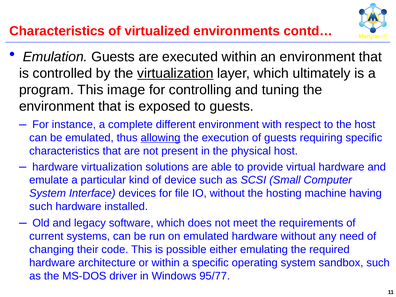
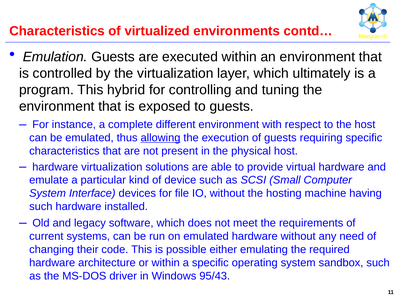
virtualization at (175, 73) underline: present -> none
image: image -> hybrid
95/77: 95/77 -> 95/43
